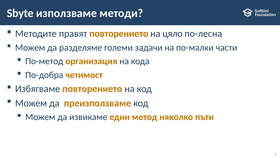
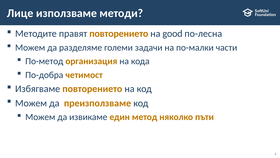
Sbyte: Sbyte -> Лице
цяло: цяло -> good
